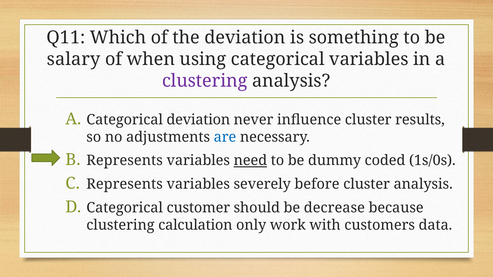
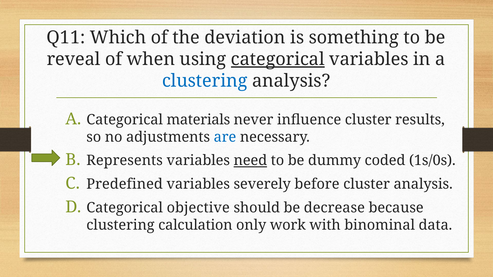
salary: salary -> reveal
categorical at (278, 59) underline: none -> present
clustering at (205, 81) colour: purple -> blue
Categorical deviation: deviation -> materials
Represents at (125, 184): Represents -> Predefined
customer: customer -> objective
customers: customers -> binominal
